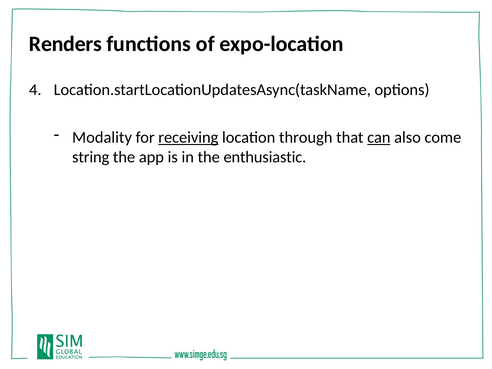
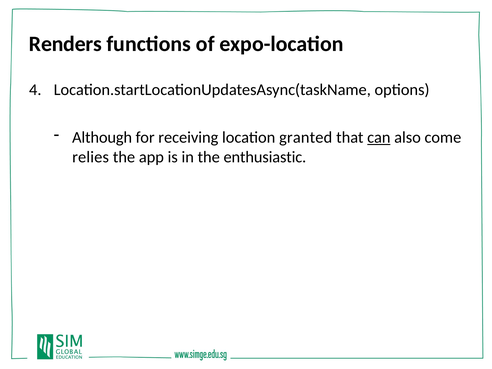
Modality: Modality -> Although
receiving underline: present -> none
through: through -> granted
string: string -> relies
